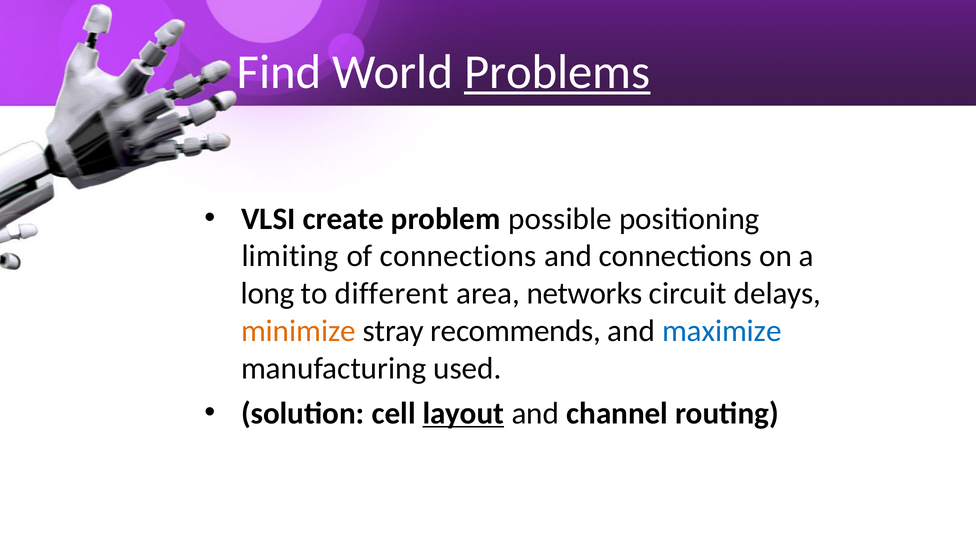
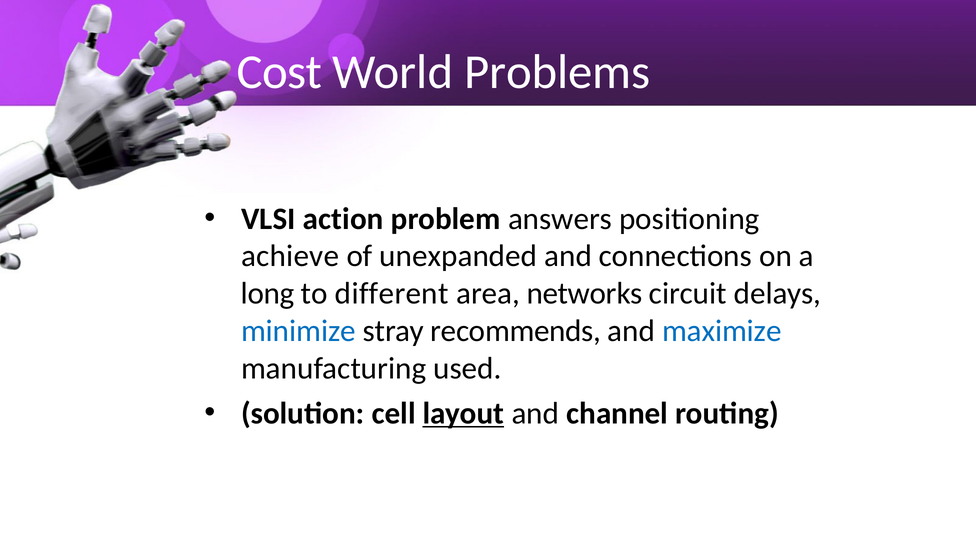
Find: Find -> Cost
Problems underline: present -> none
create: create -> action
possible: possible -> answers
limiting: limiting -> achieve
of connections: connections -> unexpanded
minimize colour: orange -> blue
